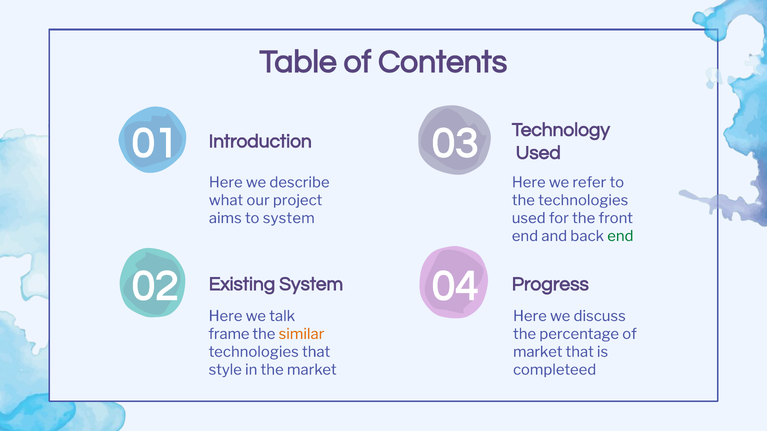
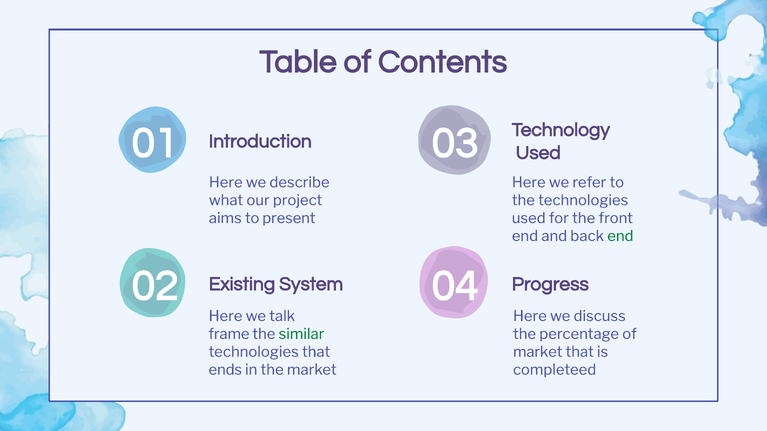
to system: system -> present
similar colour: orange -> green
style: style -> ends
